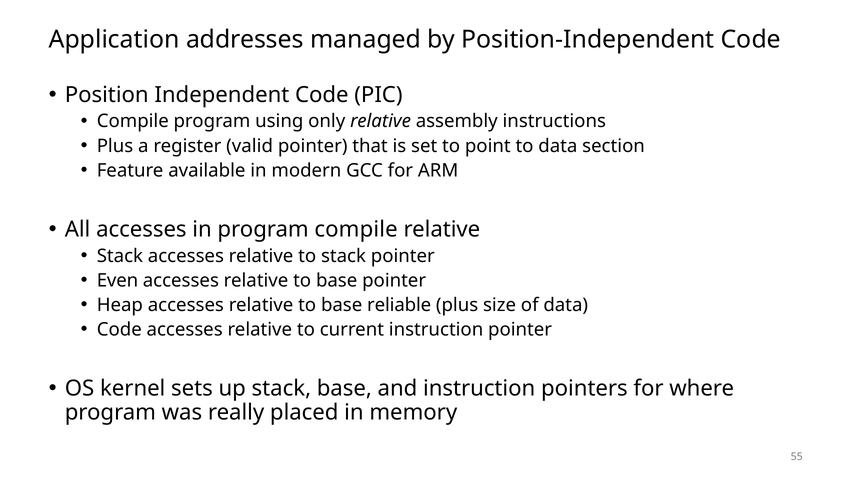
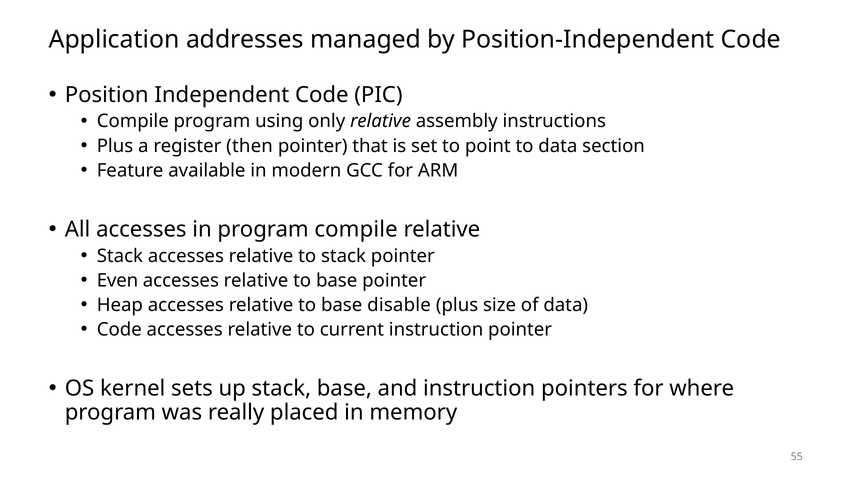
valid: valid -> then
reliable: reliable -> disable
